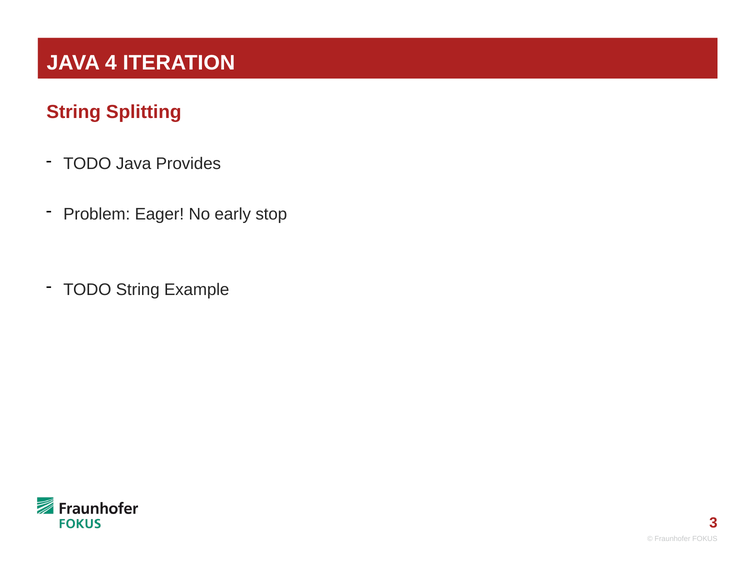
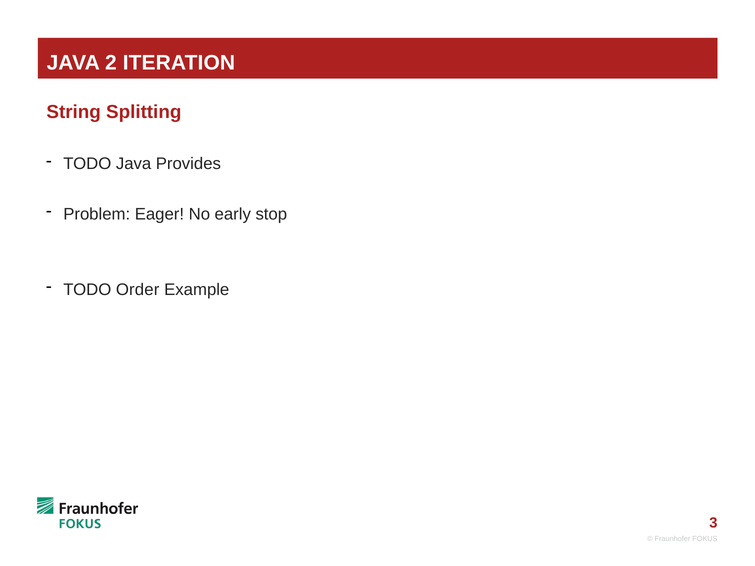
4: 4 -> 2
TODO String: String -> Order
